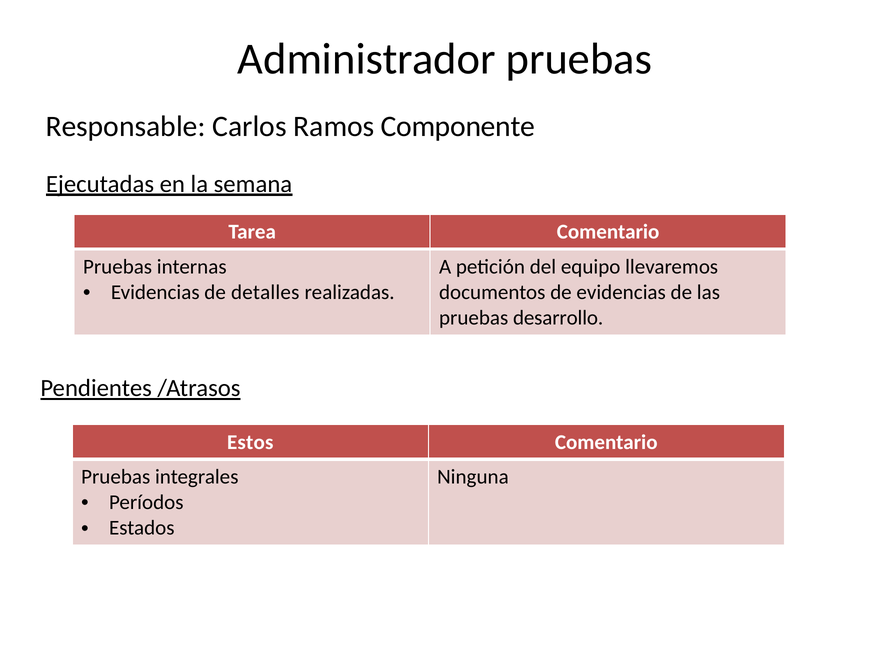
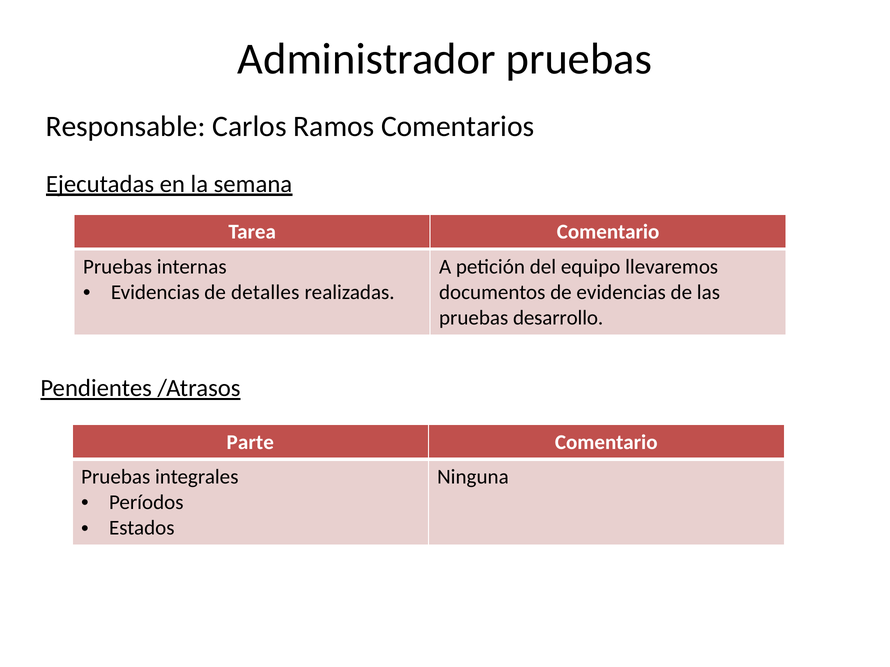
Componente: Componente -> Comentarios
Estos: Estos -> Parte
